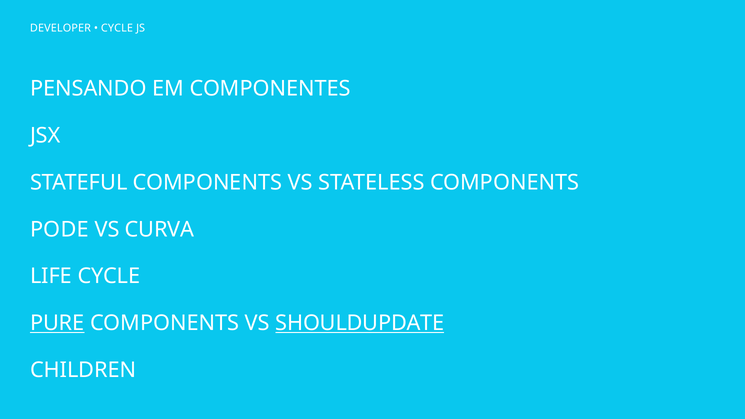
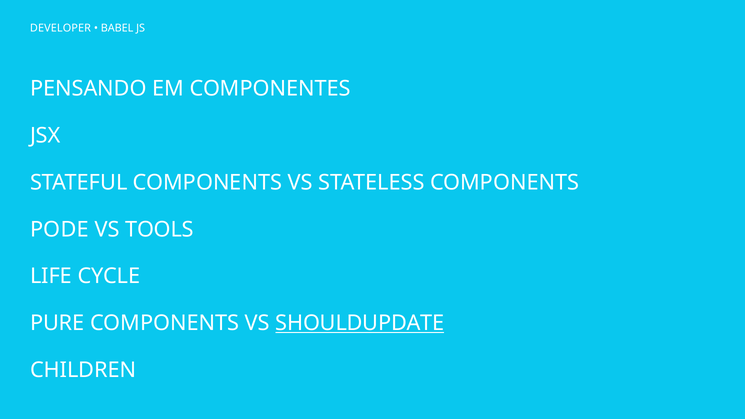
CYCLE at (117, 28): CYCLE -> BABEL
CURVA: CURVA -> TOOLS
PURE underline: present -> none
